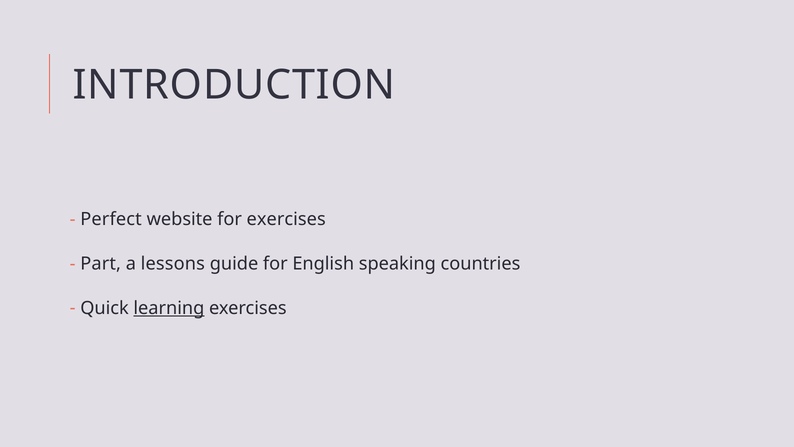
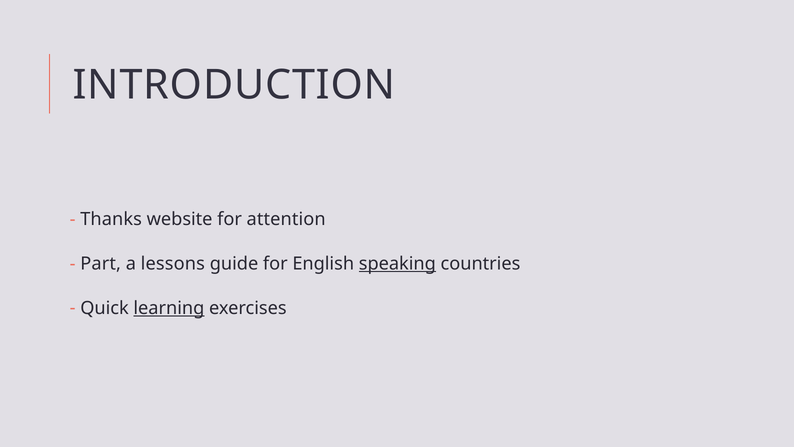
Perfect: Perfect -> Thanks
for exercises: exercises -> attention
speaking underline: none -> present
